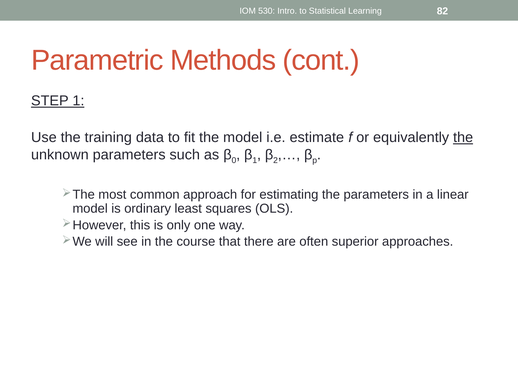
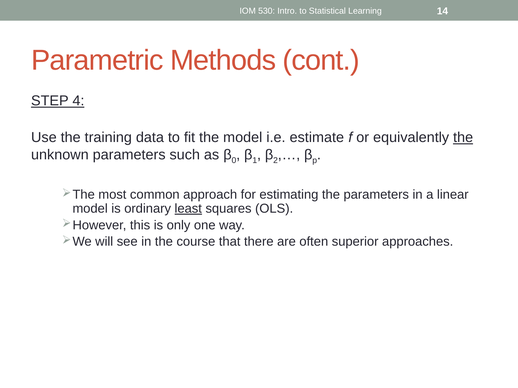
82: 82 -> 14
STEP 1: 1 -> 4
least underline: none -> present
